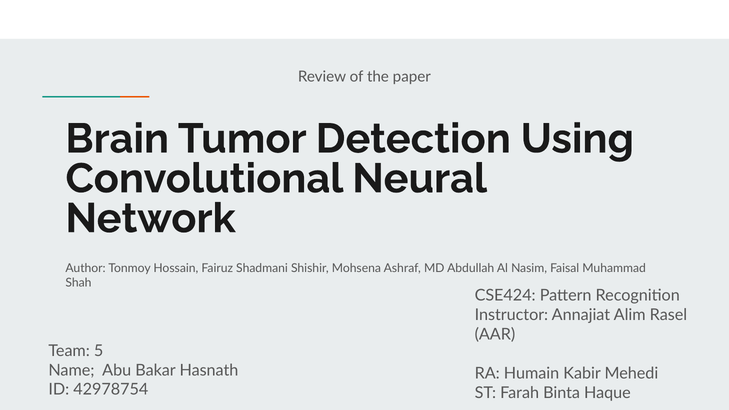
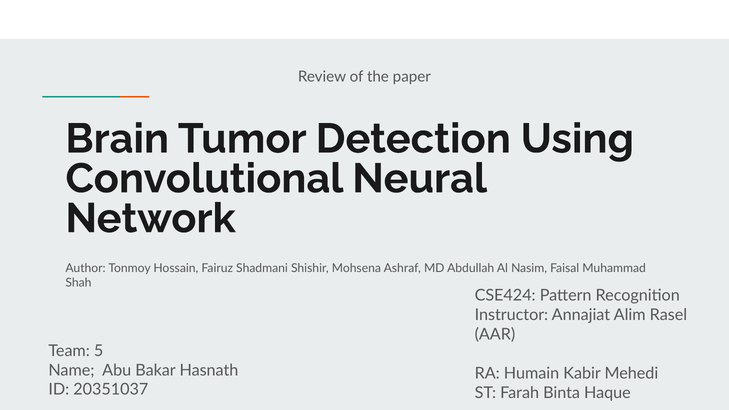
42978754: 42978754 -> 20351037
